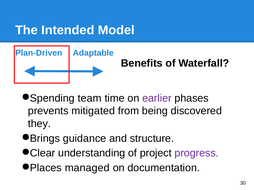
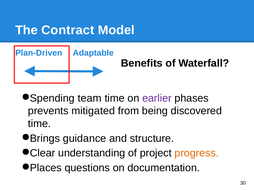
Intended: Intended -> Contract
they at (39, 124): they -> time
progress colour: purple -> orange
managed: managed -> questions
